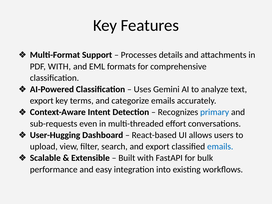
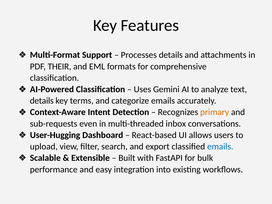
PDF WITH: WITH -> THEIR
export at (42, 101): export -> details
primary colour: blue -> orange
effort: effort -> inbox
